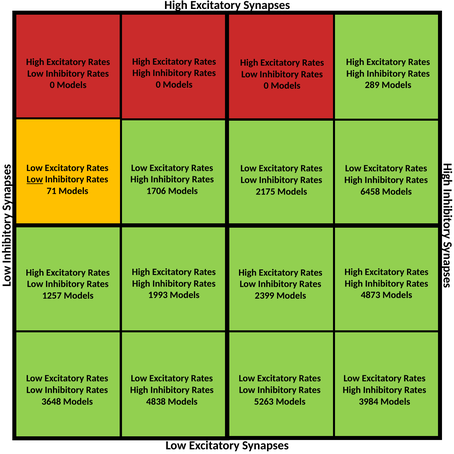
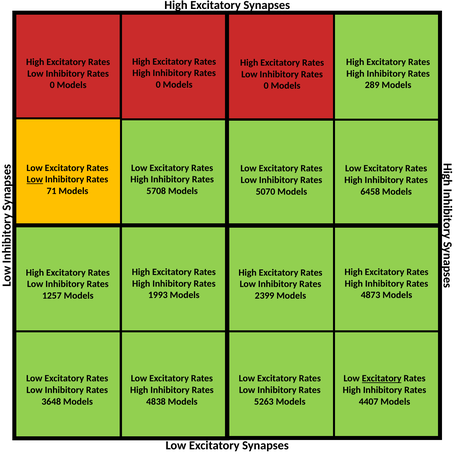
1706: 1706 -> 5708
2175: 2175 -> 5070
Excitatory at (382, 378) underline: none -> present
3984: 3984 -> 4407
